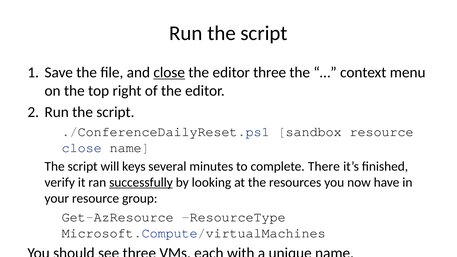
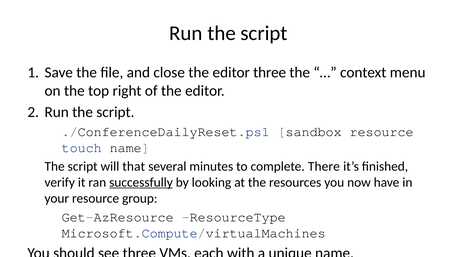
close at (169, 72) underline: present -> none
close at (82, 148): close -> touch
will keys: keys -> that
